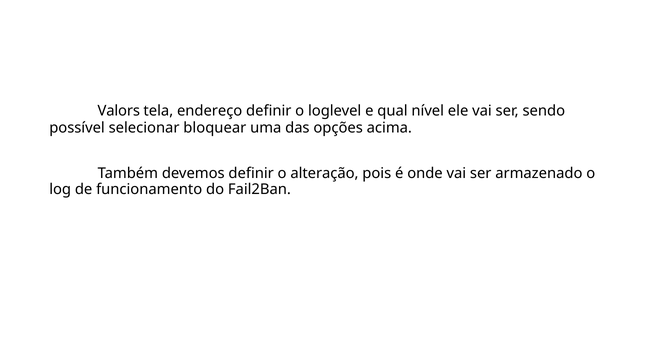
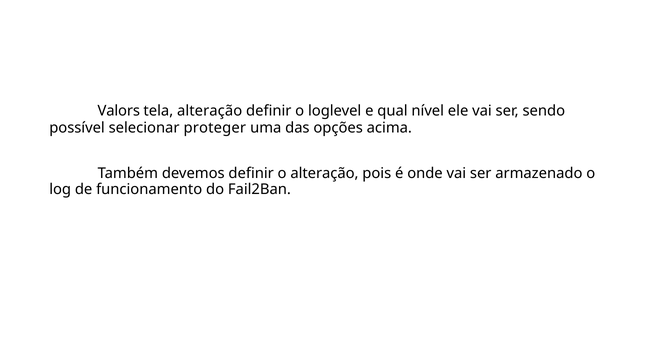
tela endereço: endereço -> alteração
bloquear: bloquear -> proteger
